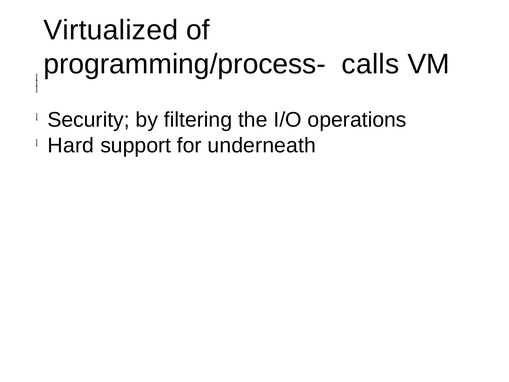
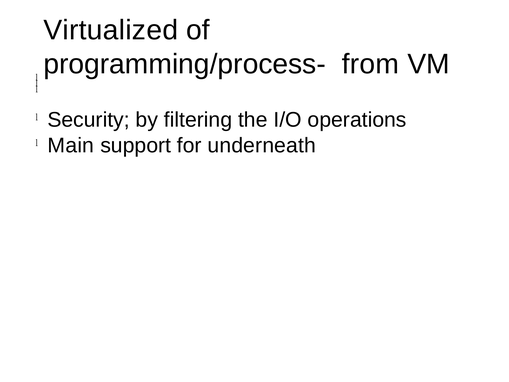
calls: calls -> from
Hard: Hard -> Main
